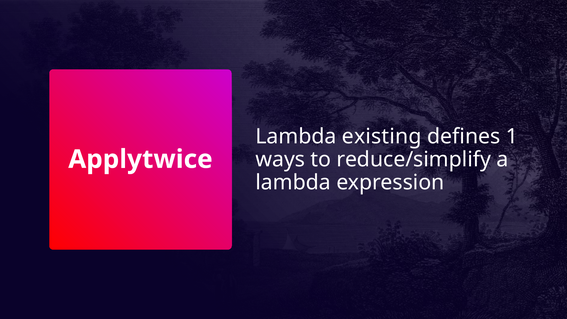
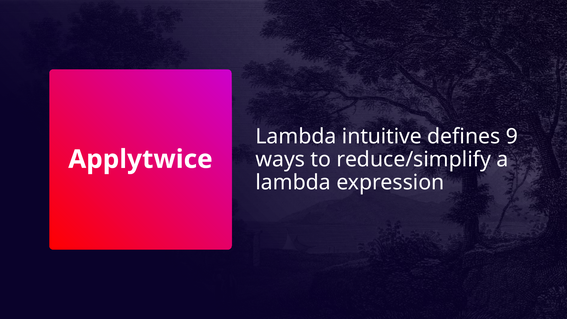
existing: existing -> intuitive
1: 1 -> 9
